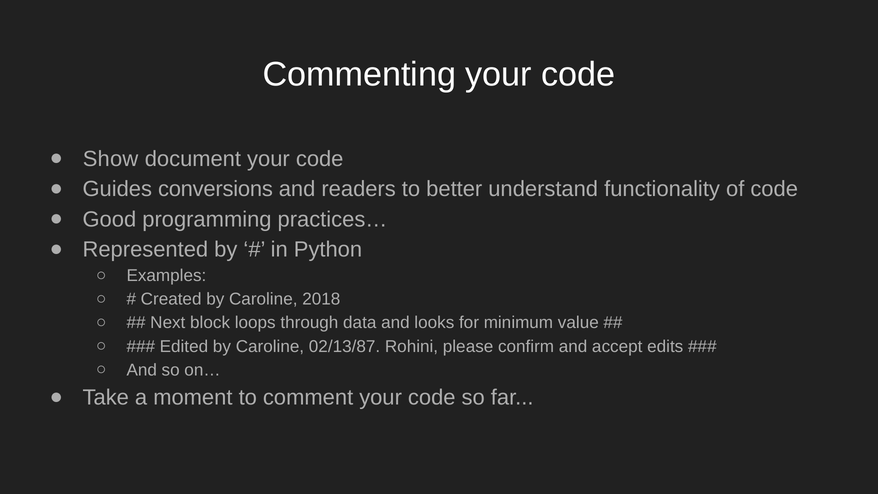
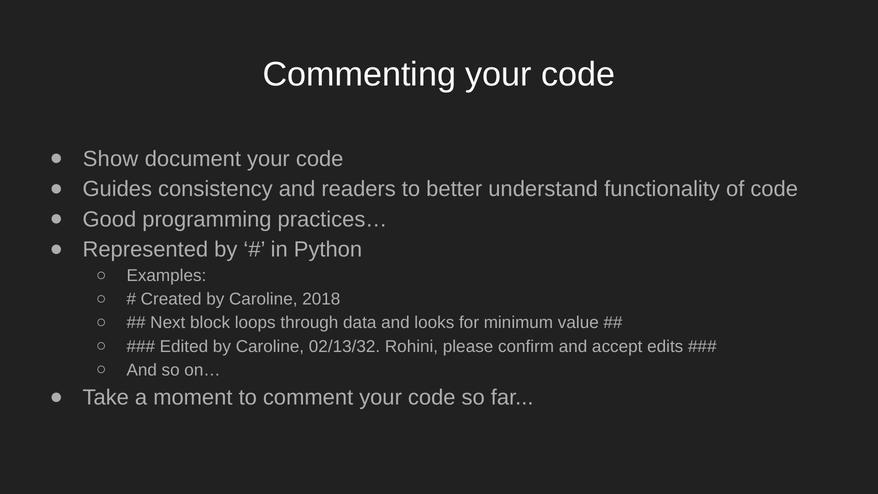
conversions: conversions -> consistency
02/13/87: 02/13/87 -> 02/13/32
